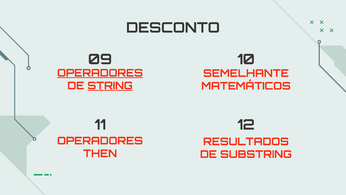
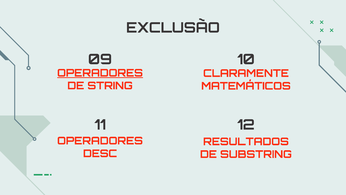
DESCONTO: DESCONTO -> EXCLUSÃO
SEMELHANTE: SEMELHANTE -> CLARAMENTE
STRING underline: present -> none
THEN: THEN -> DESC
